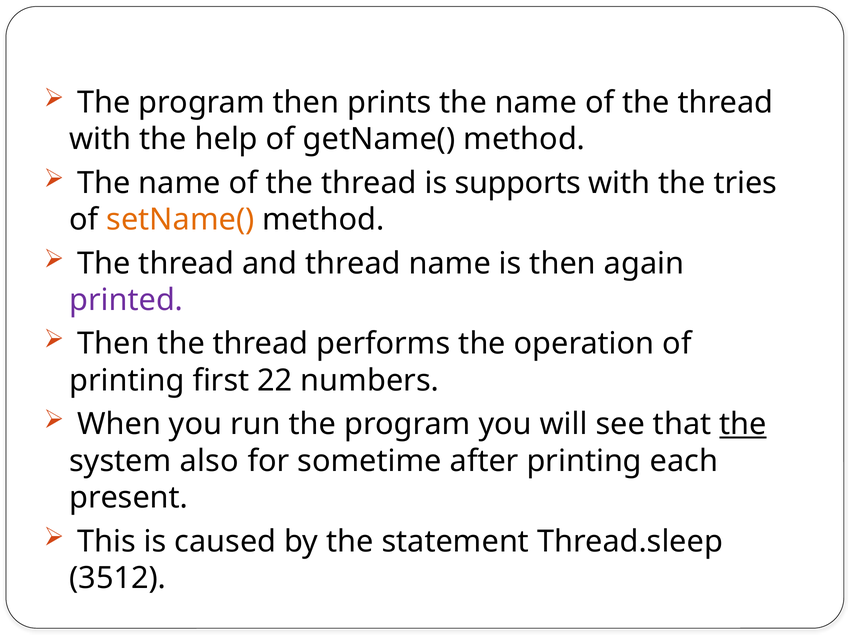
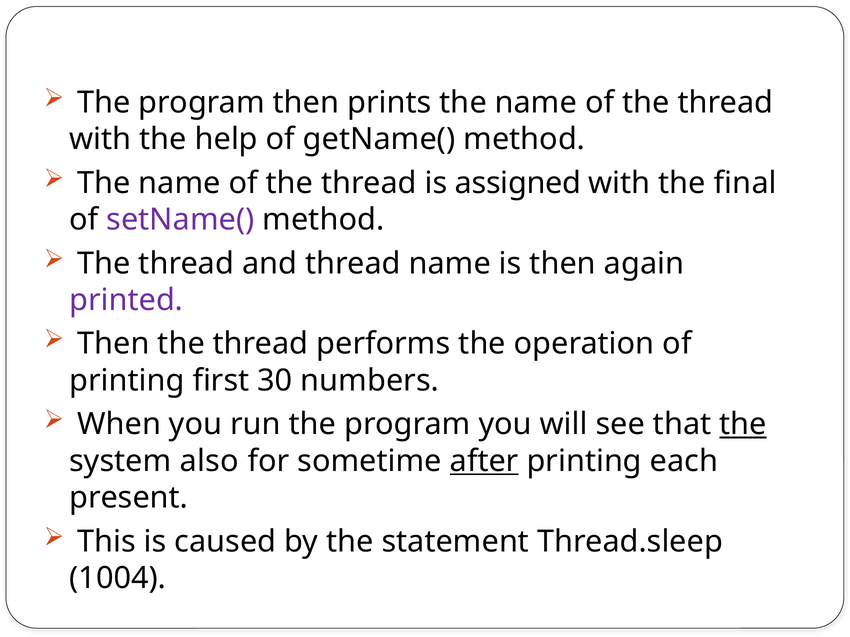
supports: supports -> assigned
tries: tries -> final
setName( colour: orange -> purple
22: 22 -> 30
after underline: none -> present
3512: 3512 -> 1004
